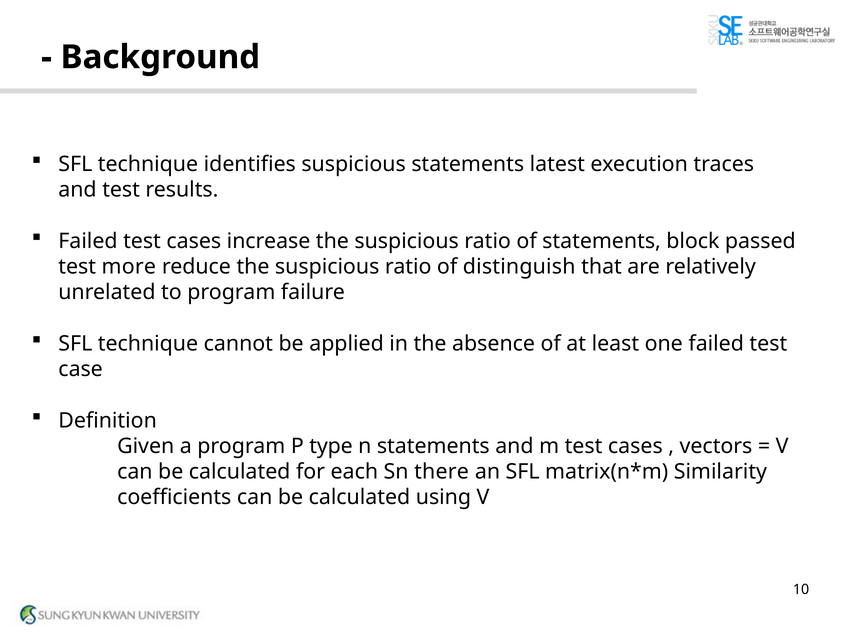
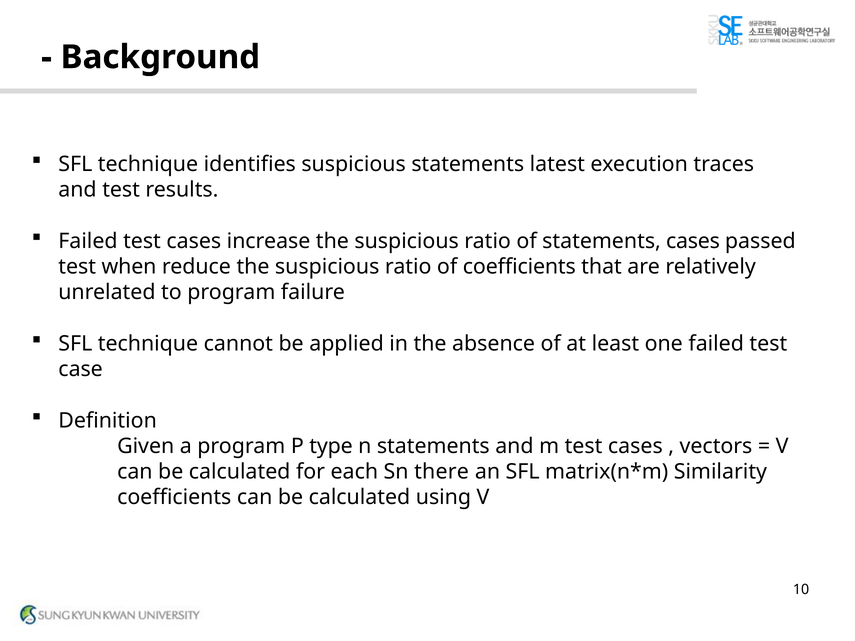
statements block: block -> cases
more: more -> when
of distinguish: distinguish -> coefficients
